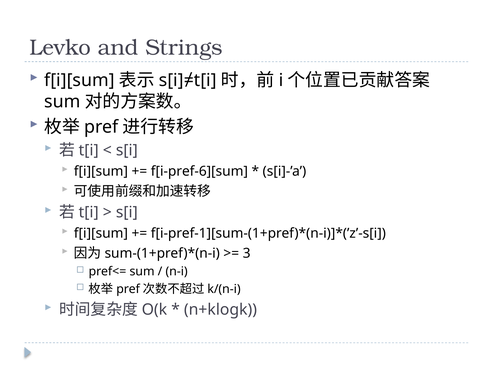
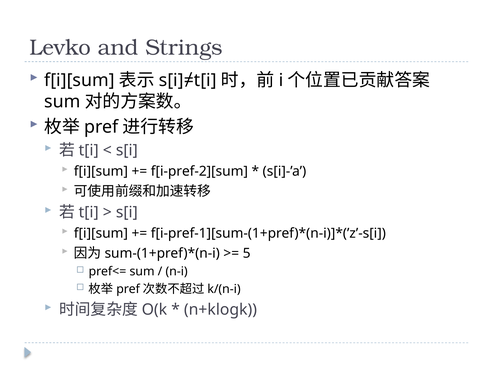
f[i-pref-6][sum: f[i-pref-6][sum -> f[i-pref-2][sum
3: 3 -> 5
